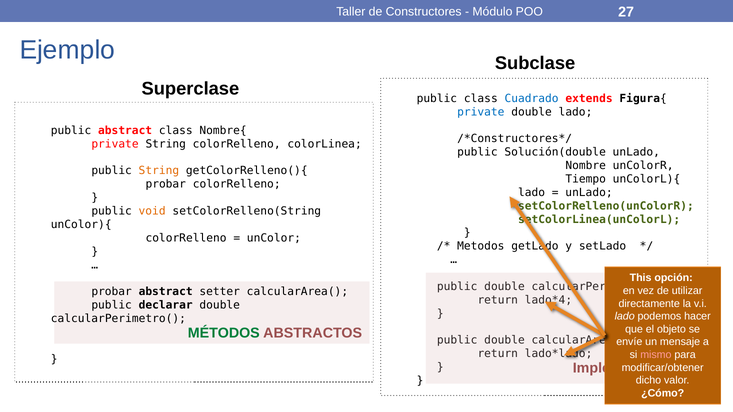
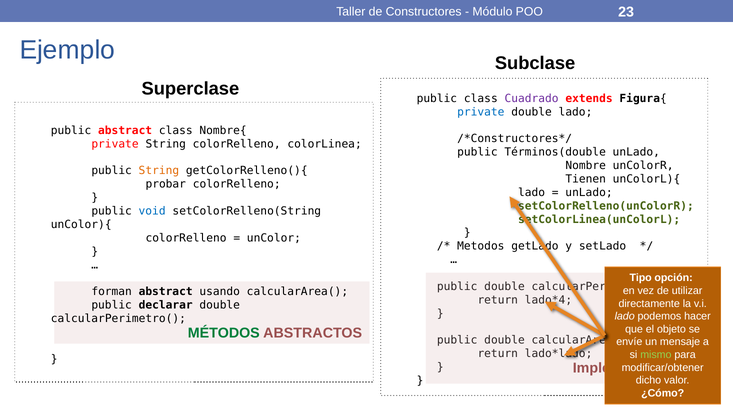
27: 27 -> 23
Cuadrado colour: blue -> purple
Solución(double: Solución(double -> Términos(double
Tiempo: Tiempo -> Tienen
void colour: orange -> blue
This: This -> Tipo
probar at (112, 292): probar -> forman
setter: setter -> usando
mismo colour: pink -> light green
